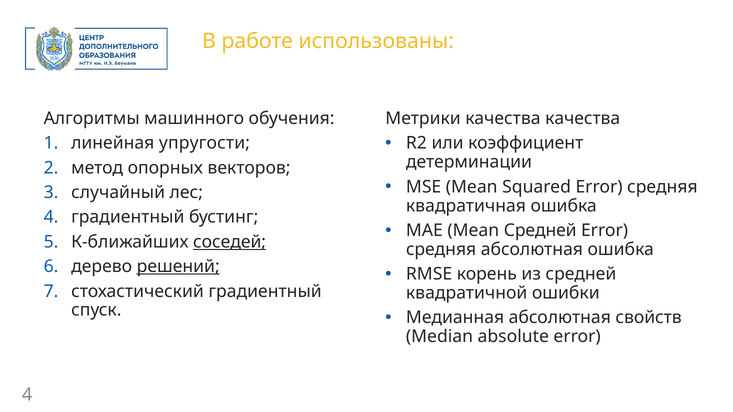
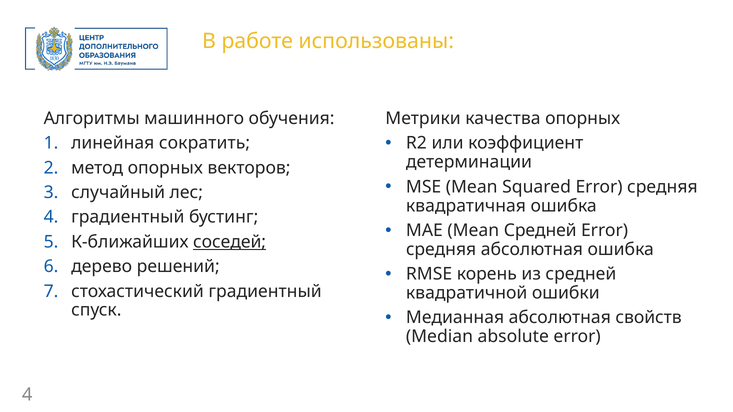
качества качества: качества -> опорных
упругости: упругости -> сократить
решений underline: present -> none
